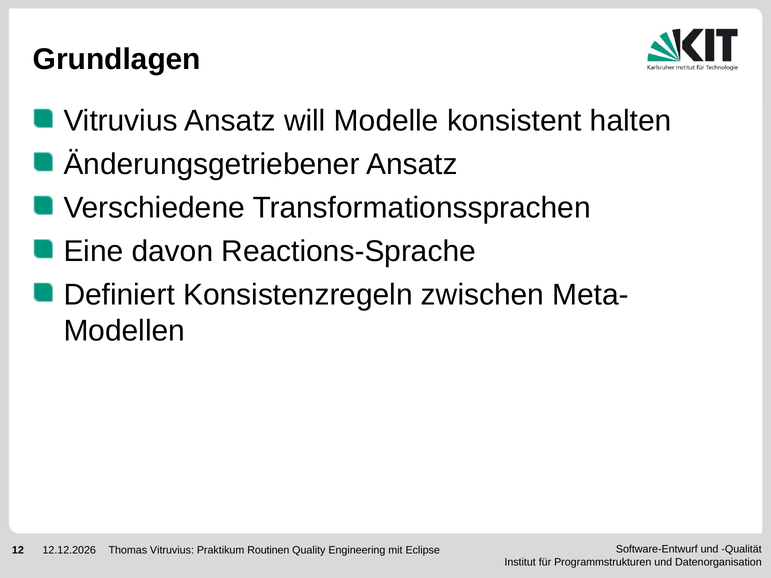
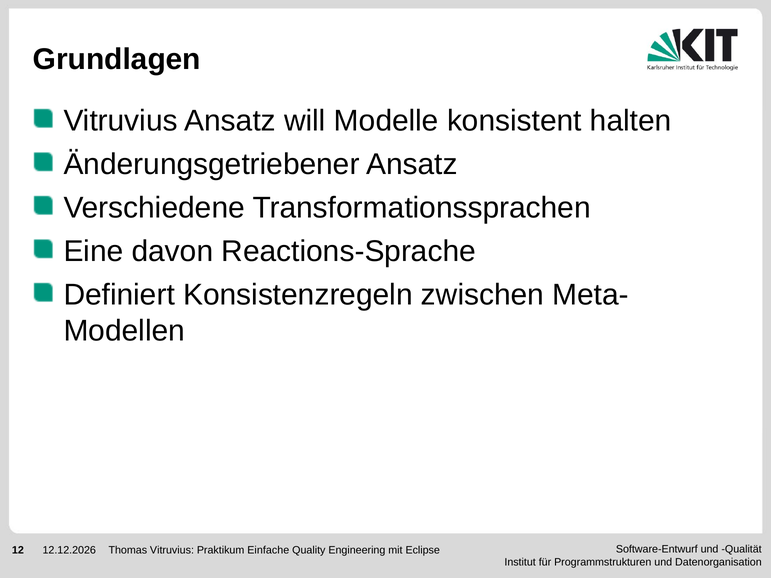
Routinen: Routinen -> Einfache
